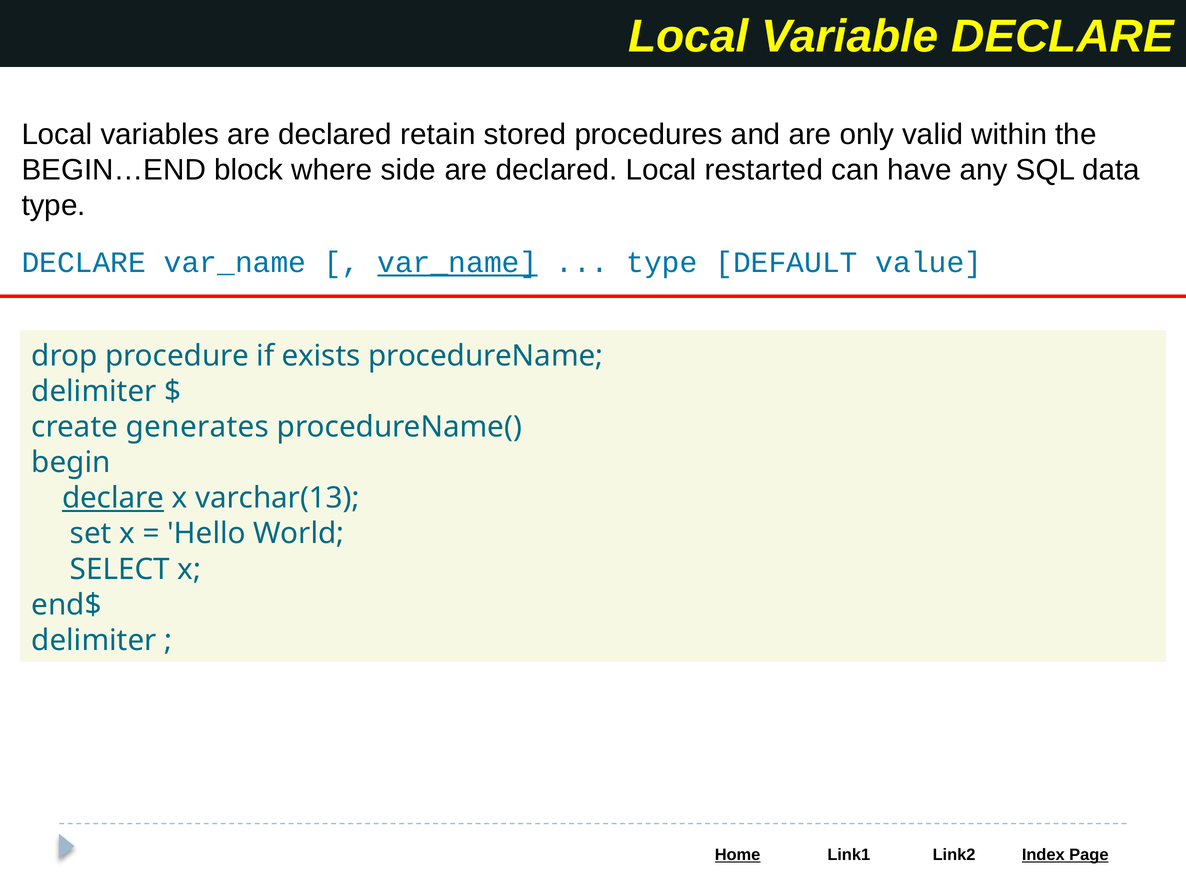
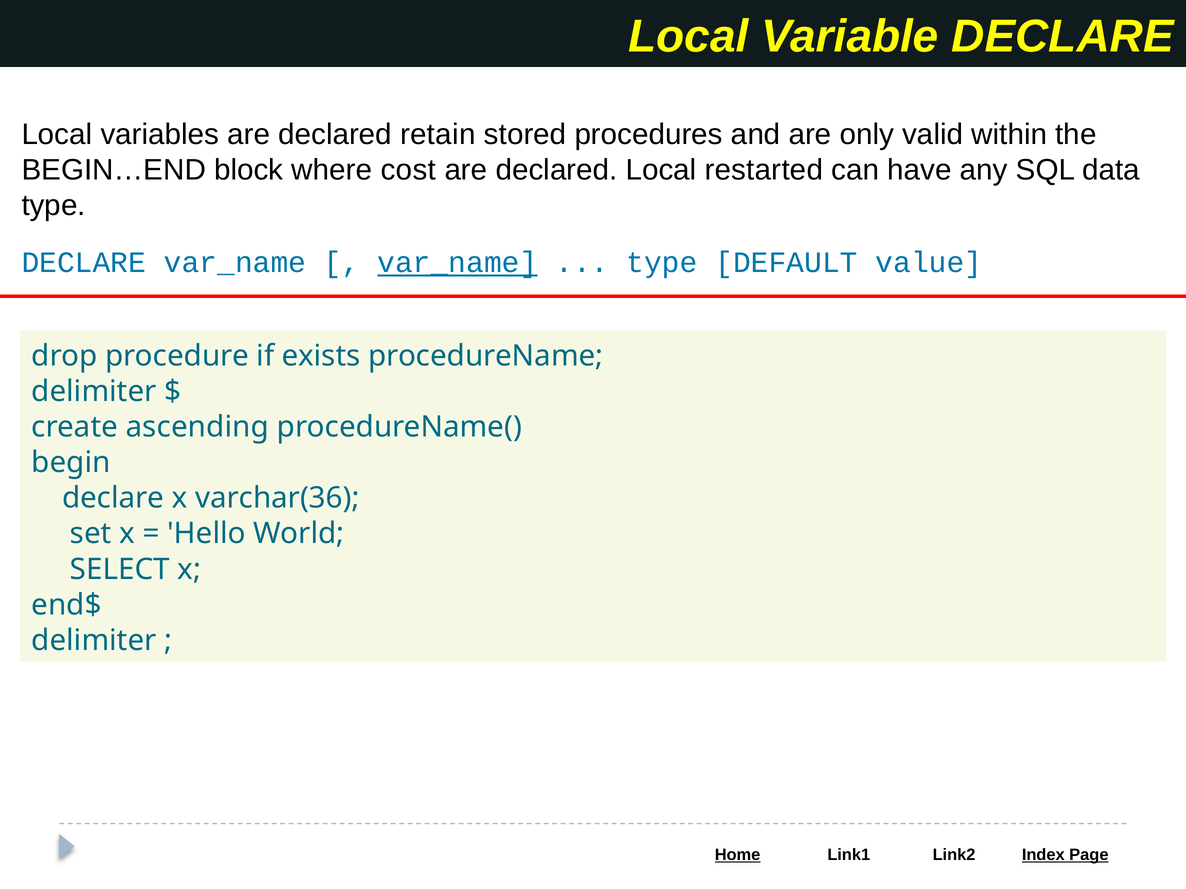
side: side -> cost
generates: generates -> ascending
declare at (113, 498) underline: present -> none
varchar(13: varchar(13 -> varchar(36
